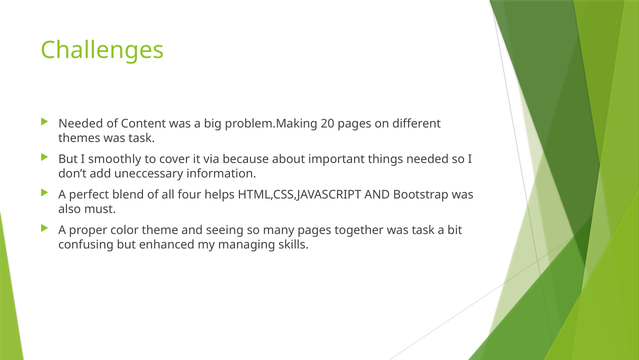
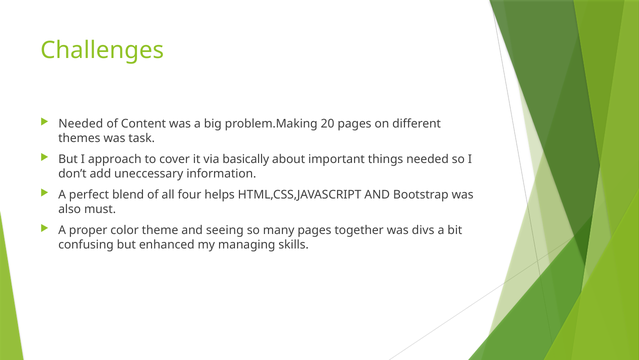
smoothly: smoothly -> approach
because: because -> basically
together was task: task -> divs
